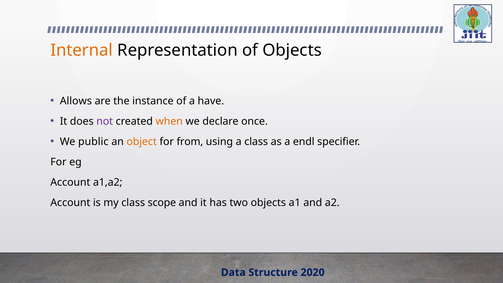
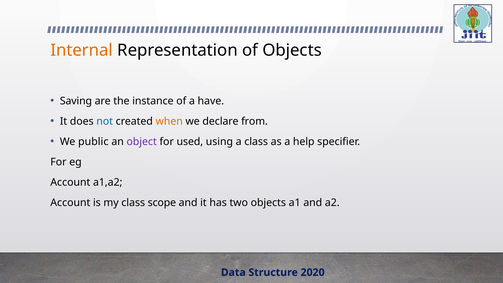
Allows: Allows -> Saving
not colour: purple -> blue
once: once -> from
object colour: orange -> purple
from: from -> used
endl: endl -> help
